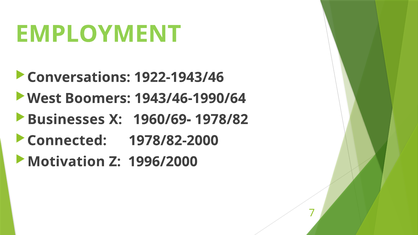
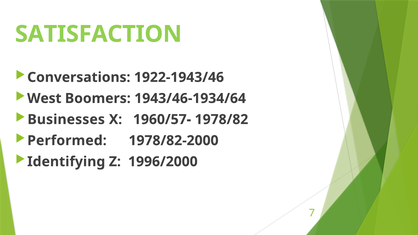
EMPLOYMENT: EMPLOYMENT -> SATISFACTION
1943/46-1990/64: 1943/46-1990/64 -> 1943/46-1934/64
1960/69-: 1960/69- -> 1960/57-
Connected: Connected -> Performed
Motivation: Motivation -> Identifying
